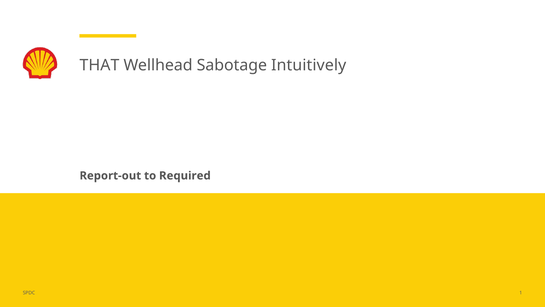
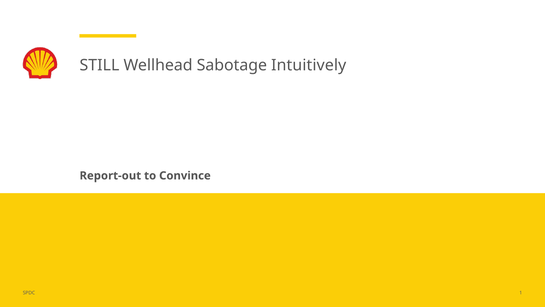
THAT: THAT -> STILL
Required: Required -> Convince
